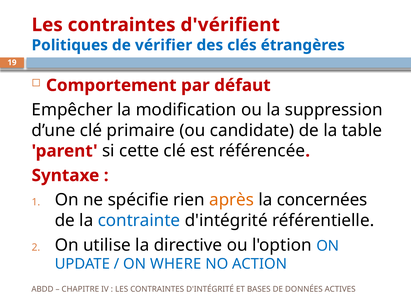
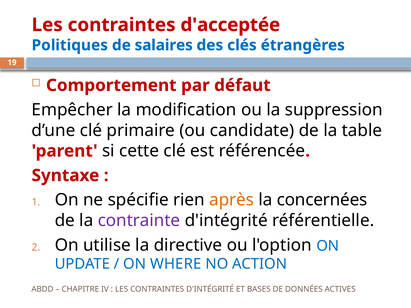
d'vérifient: d'vérifient -> d'acceptée
vérifier: vérifier -> salaires
contrainte colour: blue -> purple
